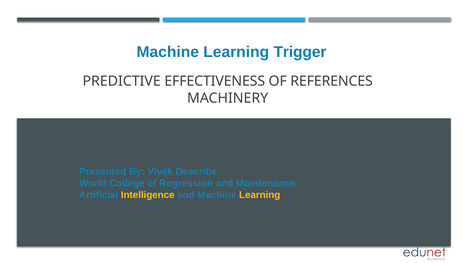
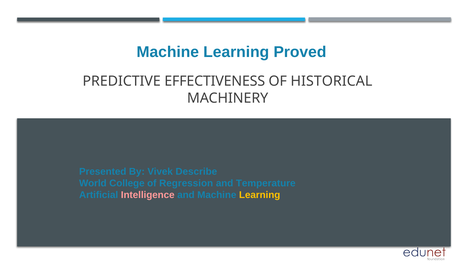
Trigger: Trigger -> Proved
REFERENCES: REFERENCES -> HISTORICAL
Maintenance: Maintenance -> Temperature
Intelligence colour: yellow -> pink
